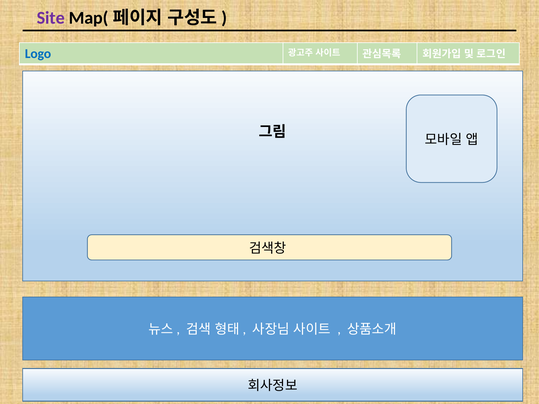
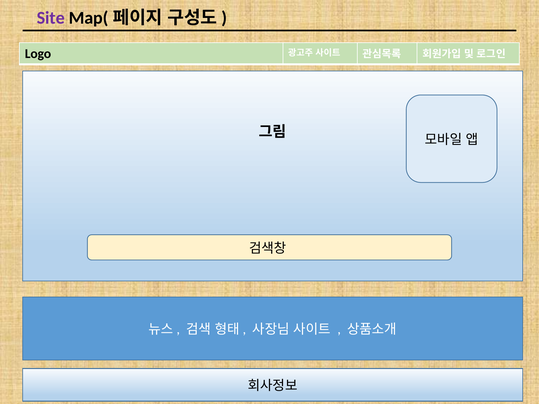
Logo colour: blue -> black
